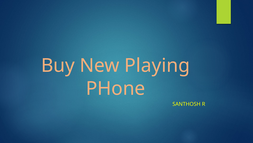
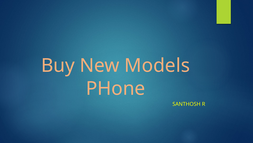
Playing: Playing -> Models
